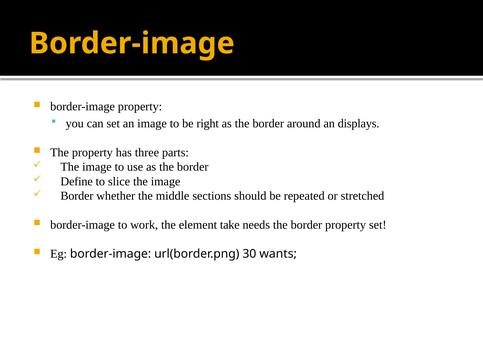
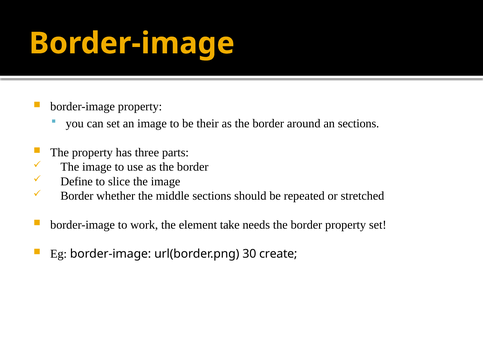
right: right -> their
an displays: displays -> sections
wants: wants -> create
